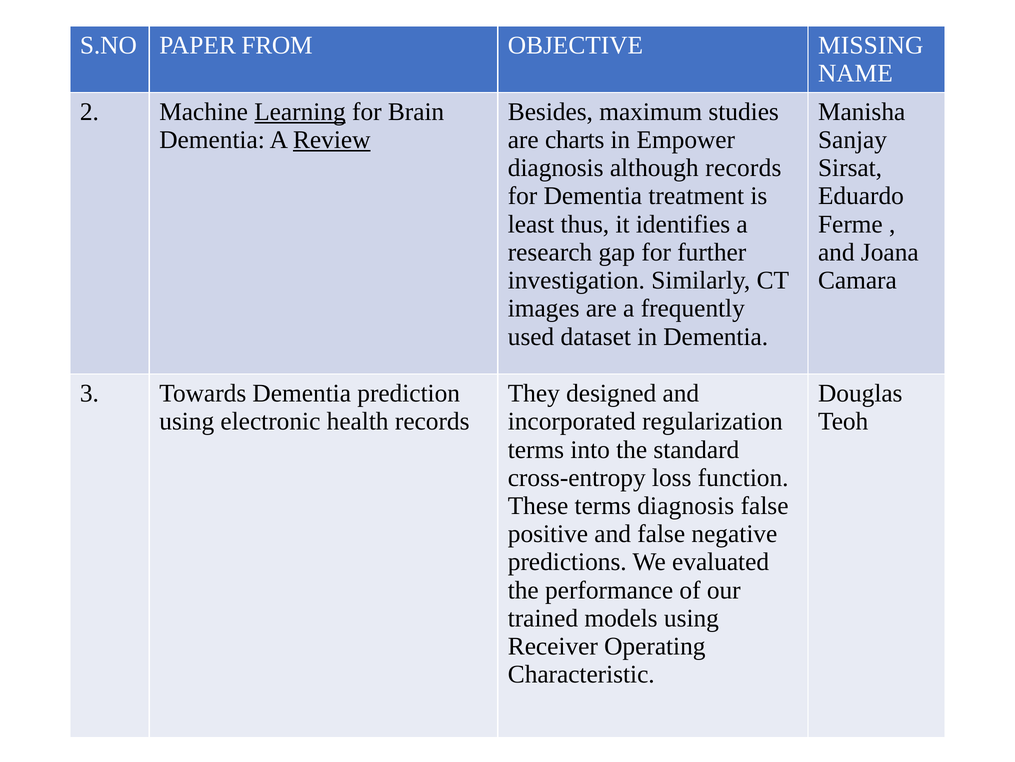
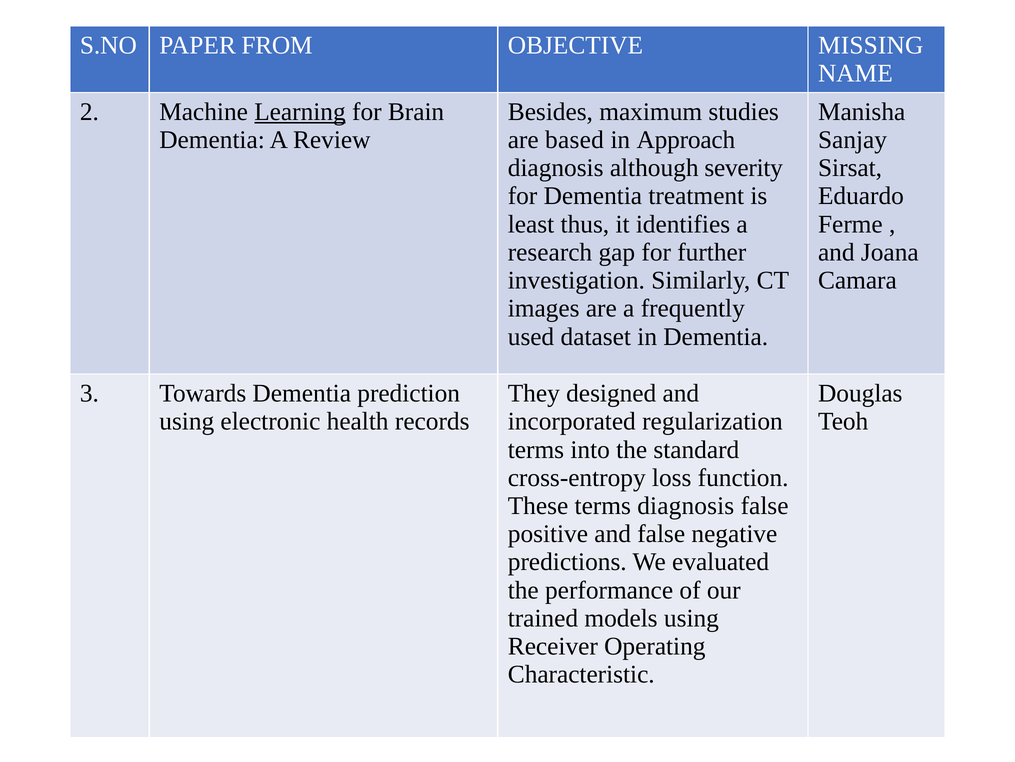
Review underline: present -> none
charts: charts -> based
Empower: Empower -> Approach
although records: records -> severity
